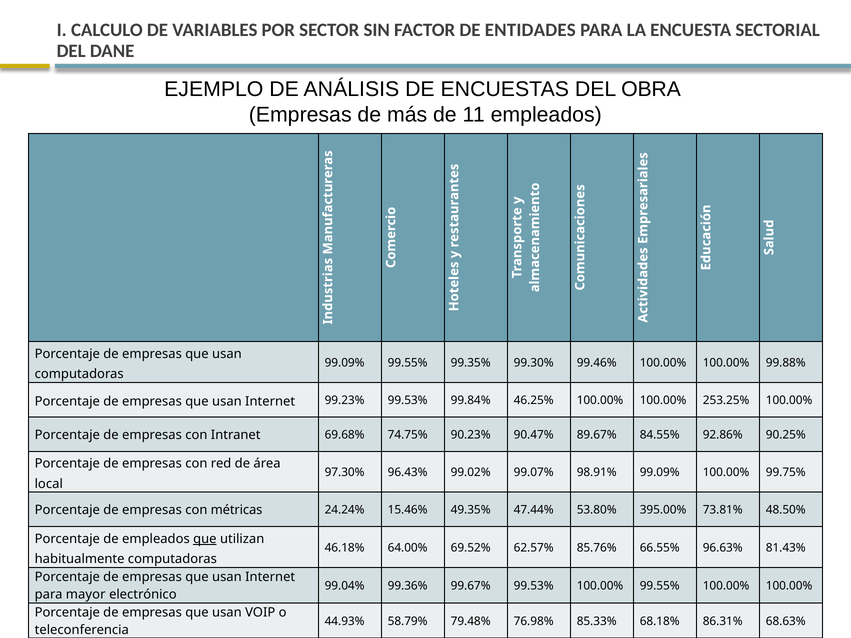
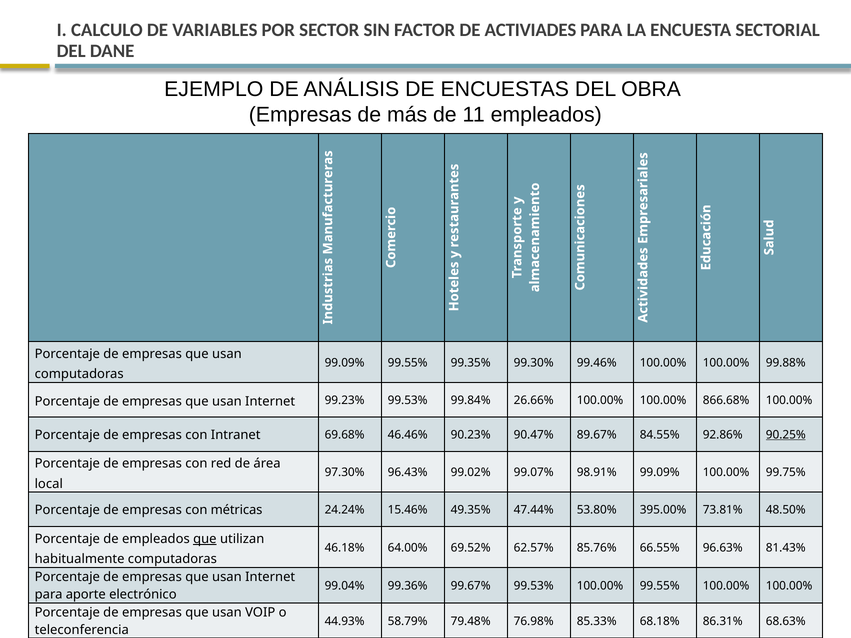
ENTIDADES: ENTIDADES -> ACTIVIADES
46.25%: 46.25% -> 26.66%
253.25%: 253.25% -> 866.68%
74.75%: 74.75% -> 46.46%
90.25% underline: none -> present
mayor: mayor -> aporte
